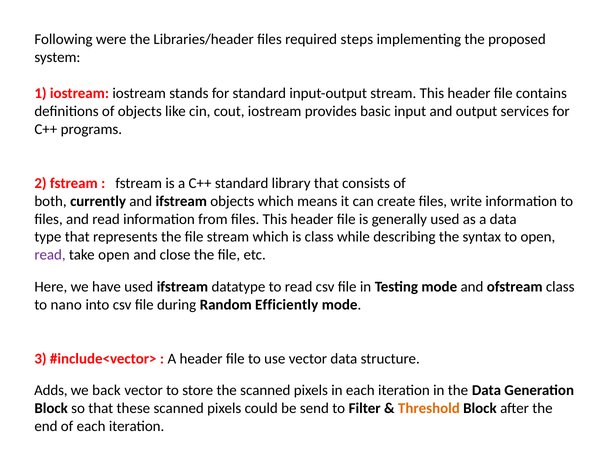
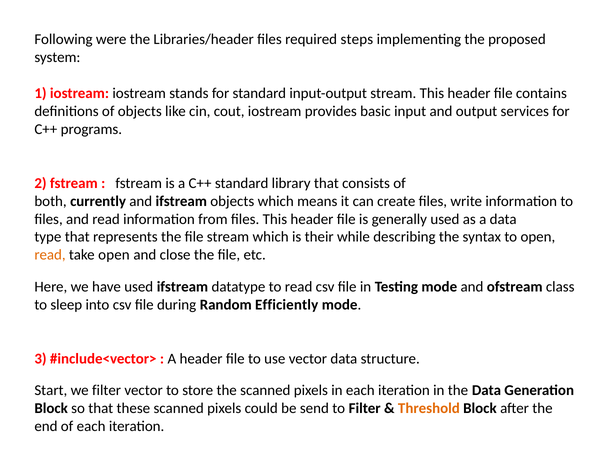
is class: class -> their
read at (50, 255) colour: purple -> orange
nano: nano -> sleep
Adds: Adds -> Start
we back: back -> filter
